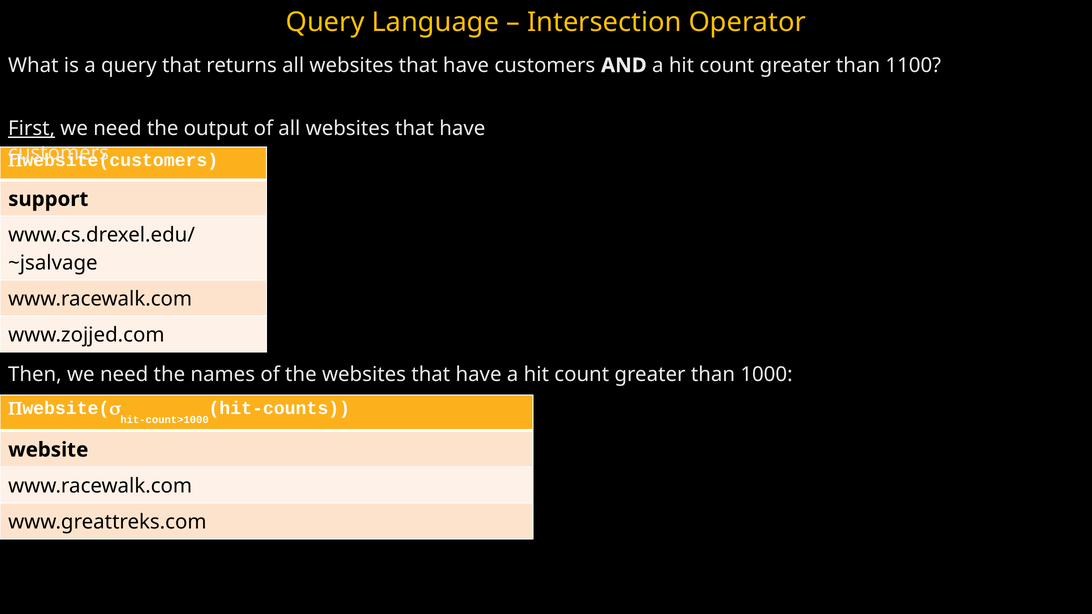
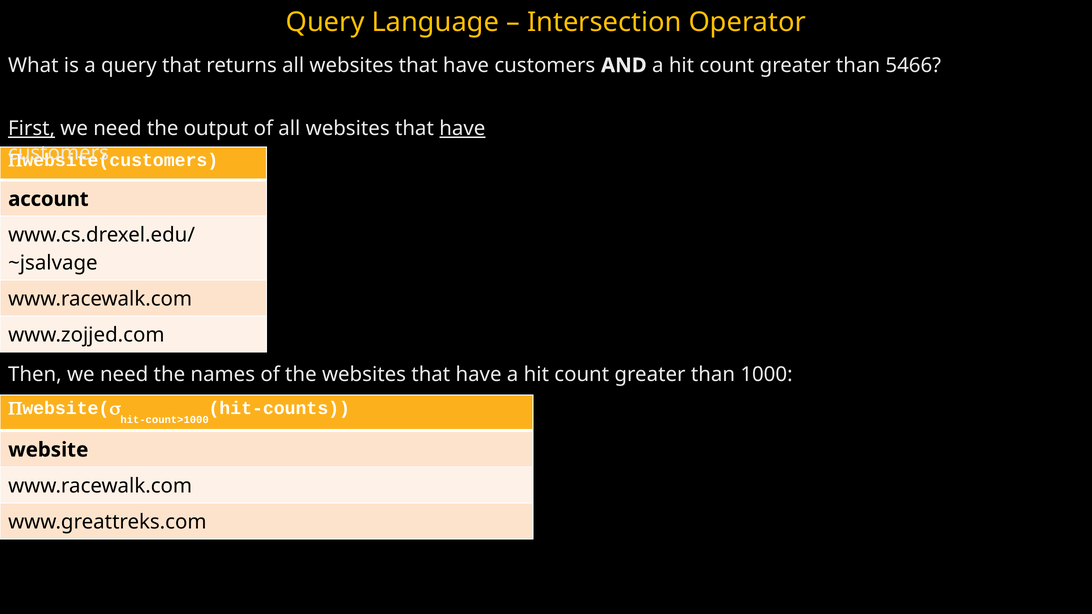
1100: 1100 -> 5466
have at (462, 129) underline: none -> present
support: support -> account
